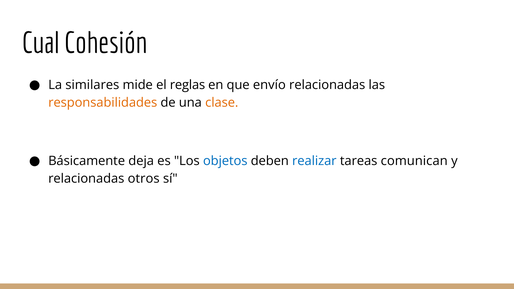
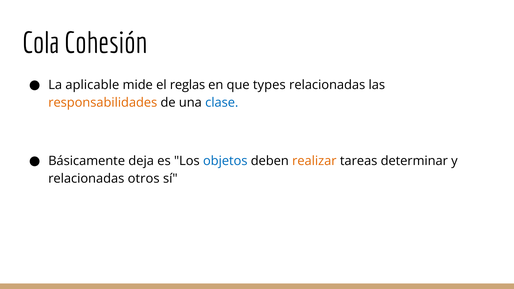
Cual: Cual -> Cola
similares: similares -> aplicable
envío: envío -> types
clase colour: orange -> blue
realizar colour: blue -> orange
comunican: comunican -> determinar
